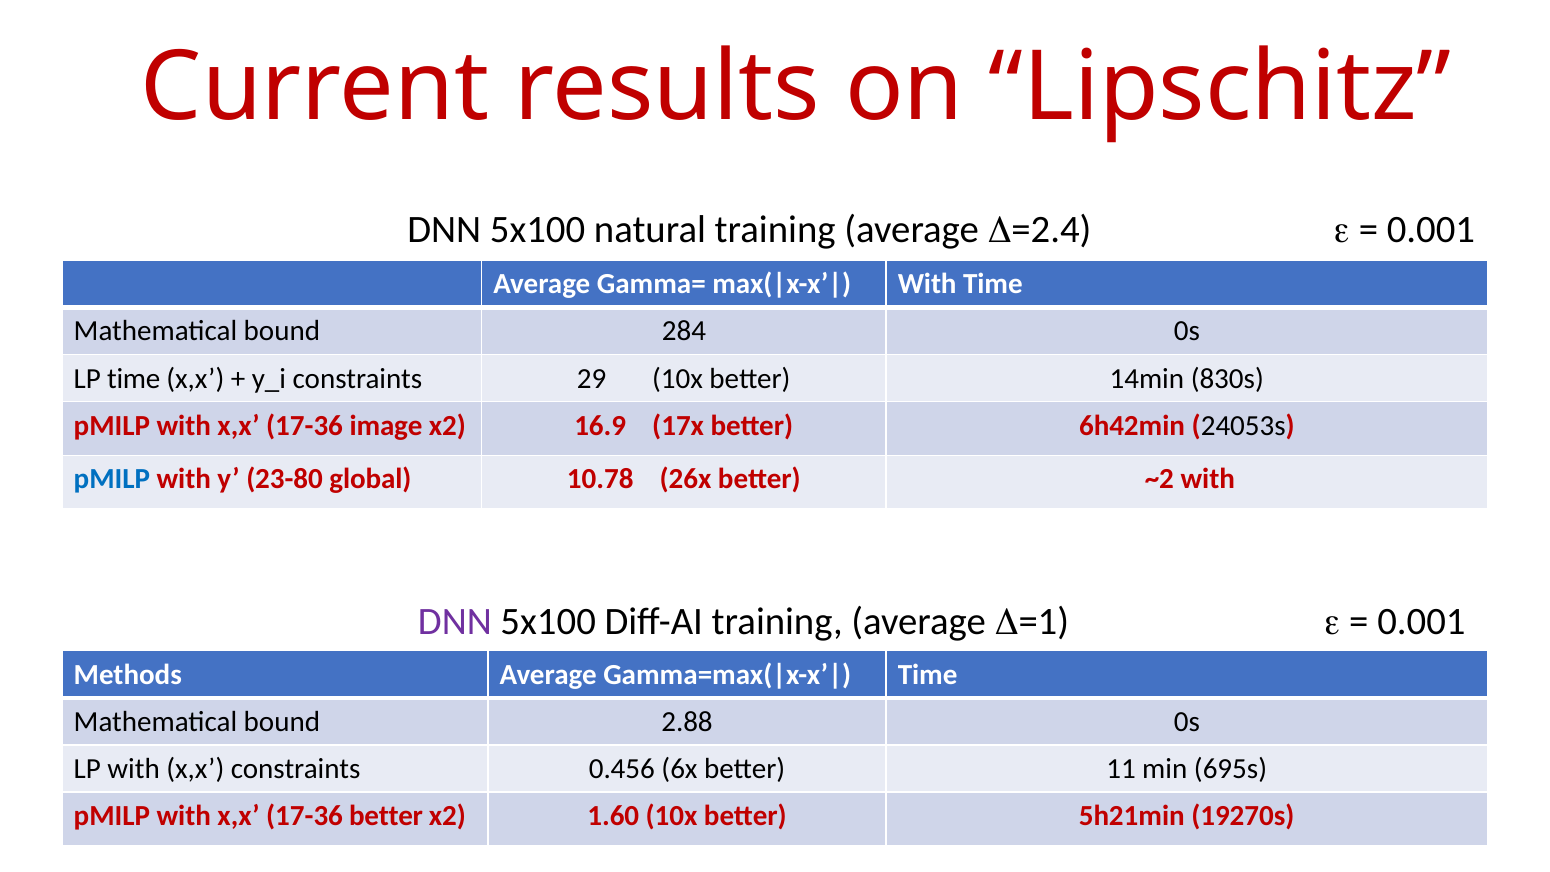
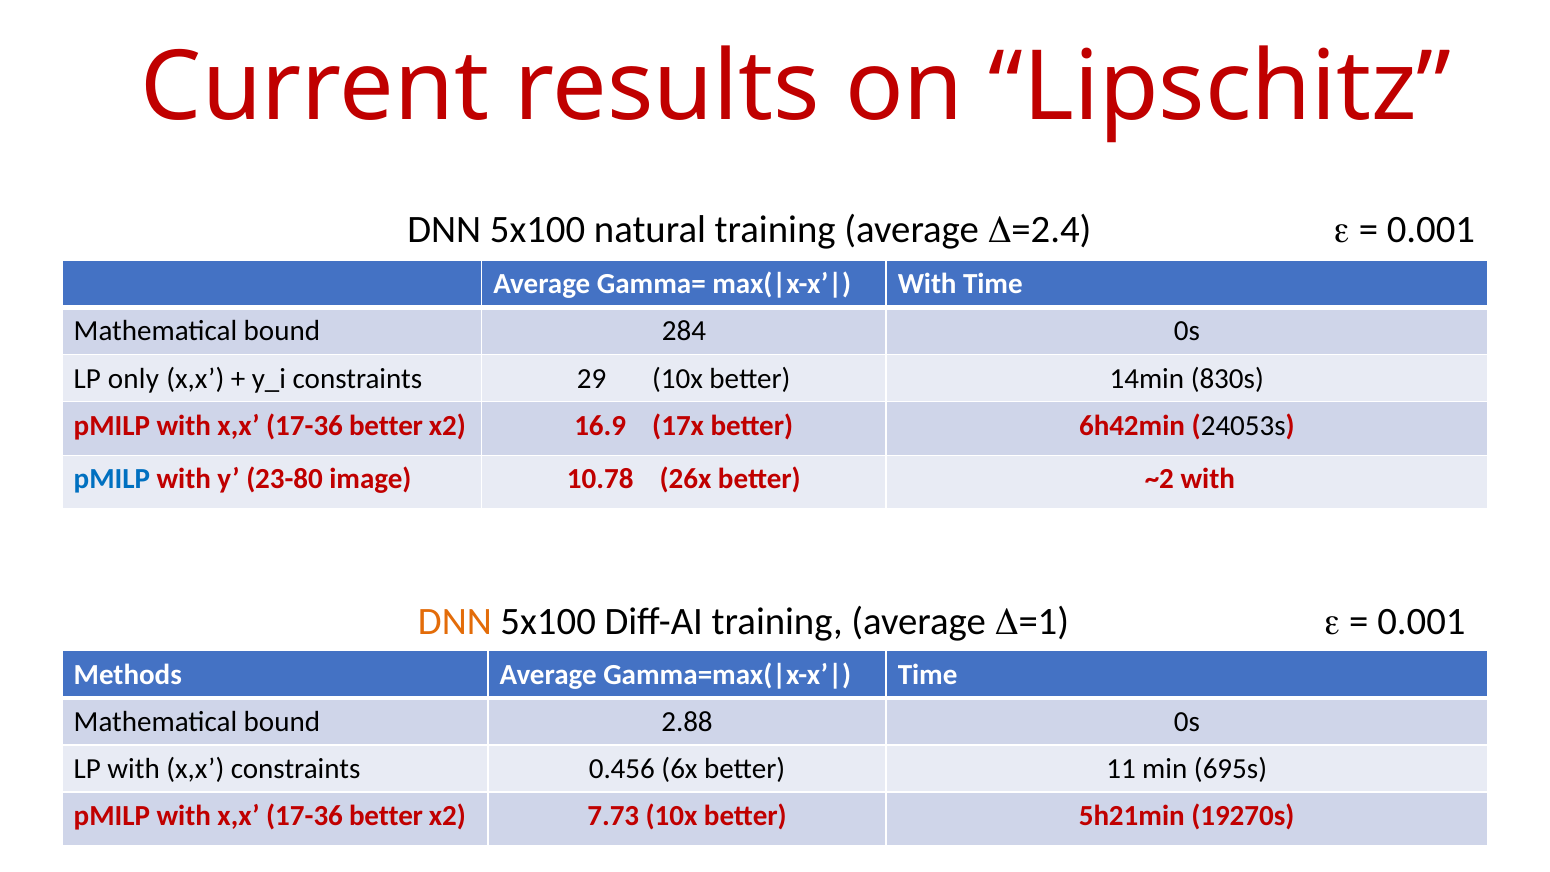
LP time: time -> only
image at (386, 426): image -> better
global: global -> image
DNN at (455, 621) colour: purple -> orange
1.60: 1.60 -> 7.73
